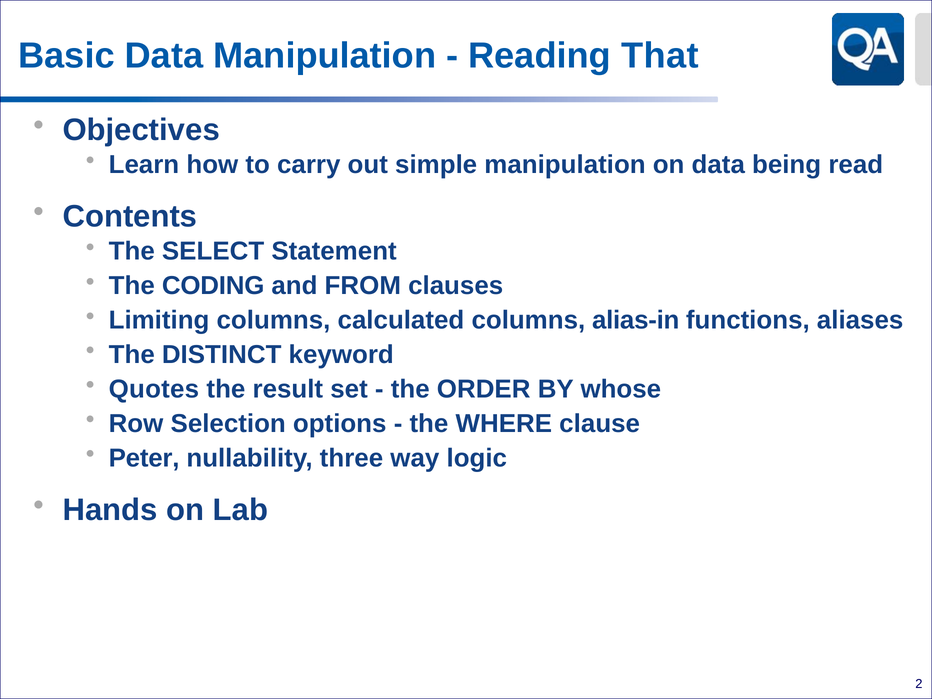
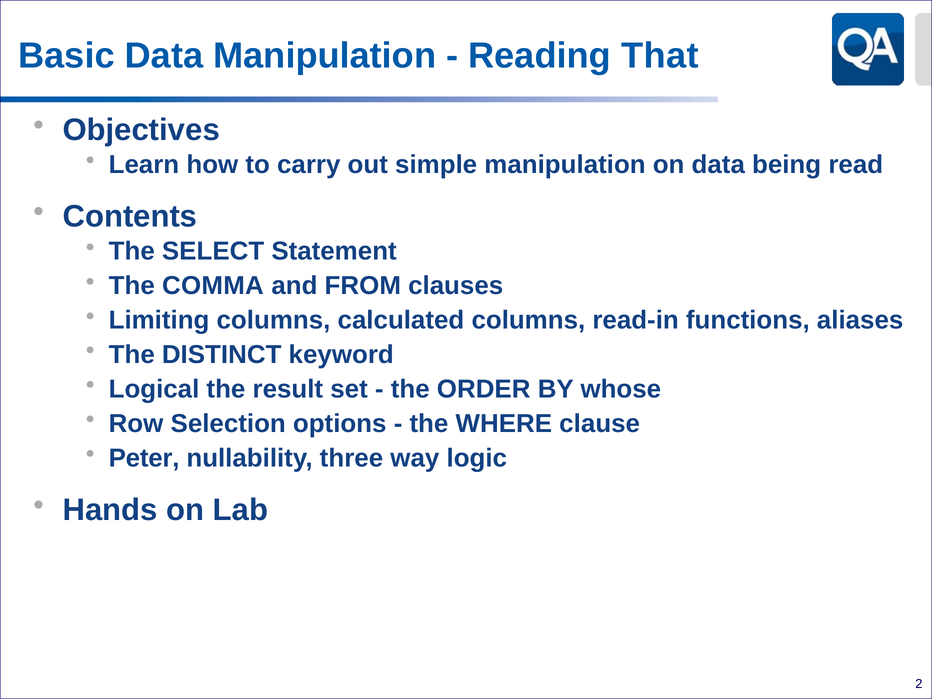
CODING: CODING -> COMMA
alias-in: alias-in -> read-in
Quotes: Quotes -> Logical
